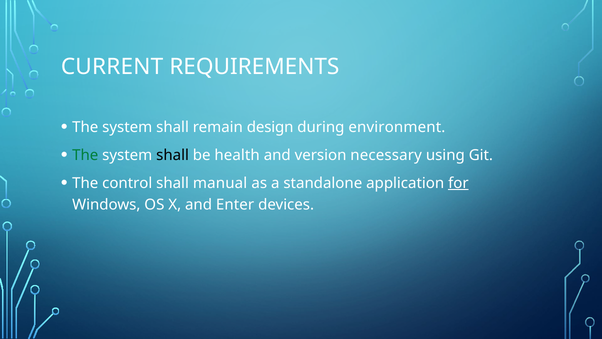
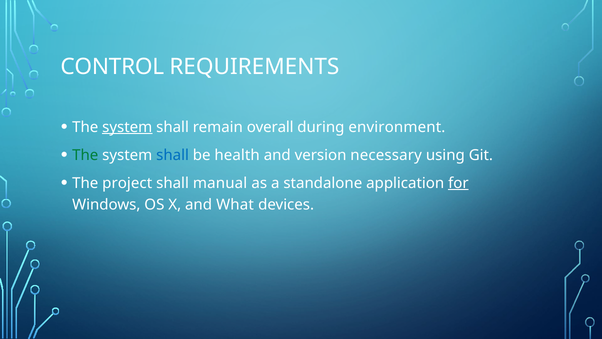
CURRENT: CURRENT -> CONTROL
system at (127, 127) underline: none -> present
design: design -> overall
shall at (173, 155) colour: black -> blue
control: control -> project
Enter: Enter -> What
